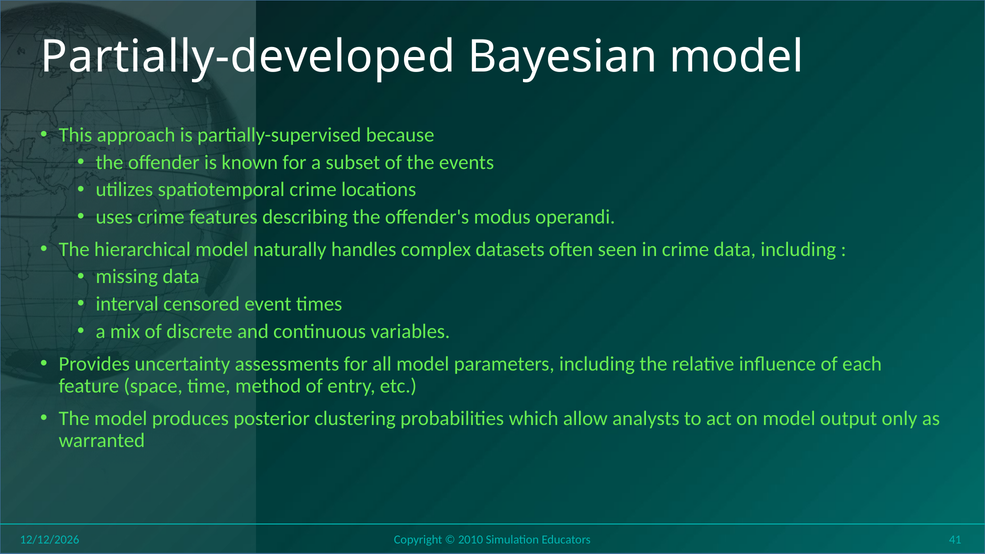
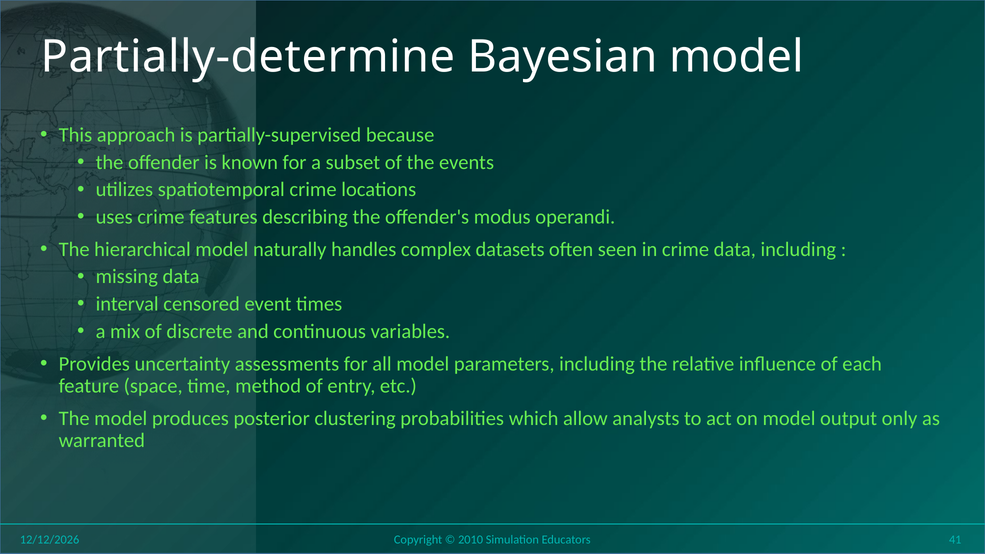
Partially-developed: Partially-developed -> Partially-determine
